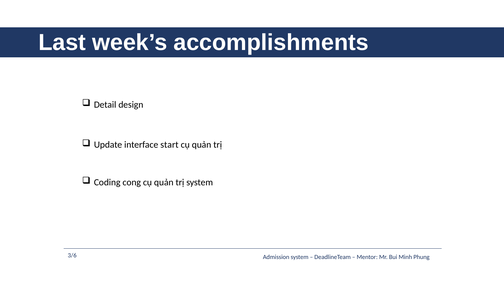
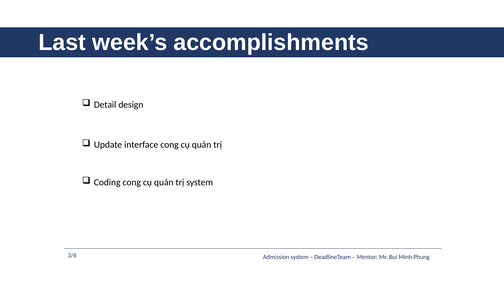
interface start: start -> cong
